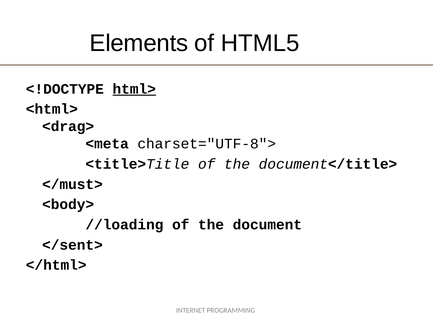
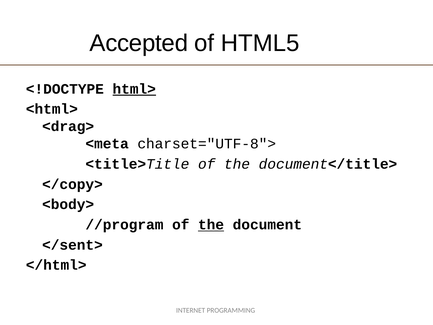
Elements: Elements -> Accepted
</must>: </must> -> </copy>
//loading: //loading -> //program
the at (211, 225) underline: none -> present
